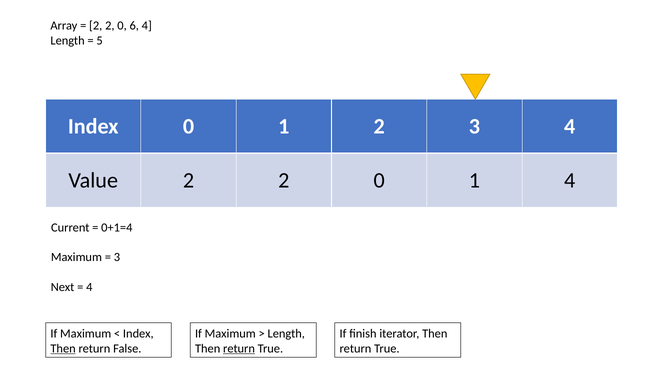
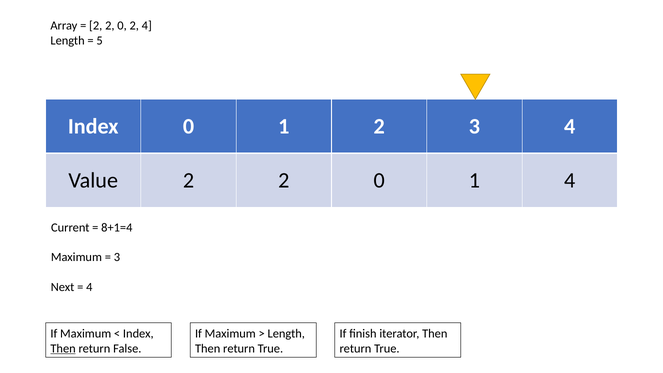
0 6: 6 -> 2
0+1=4: 0+1=4 -> 8+1=4
return at (239, 348) underline: present -> none
